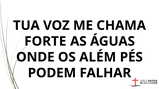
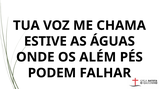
FORTE: FORTE -> ESTIVE
